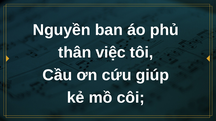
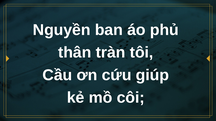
việc: việc -> tràn
